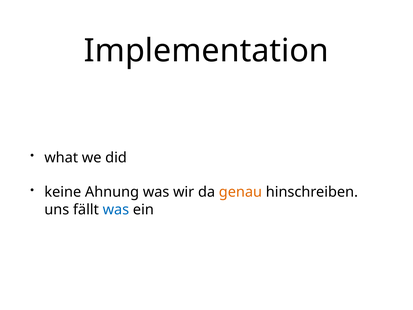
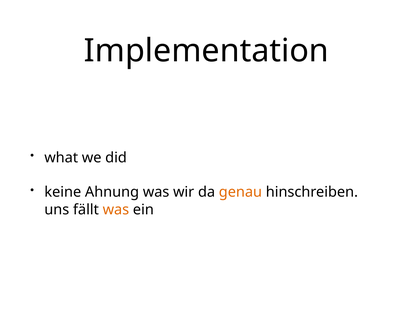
was at (116, 209) colour: blue -> orange
